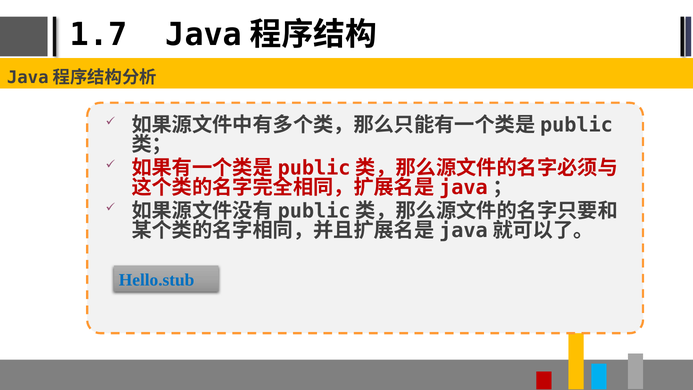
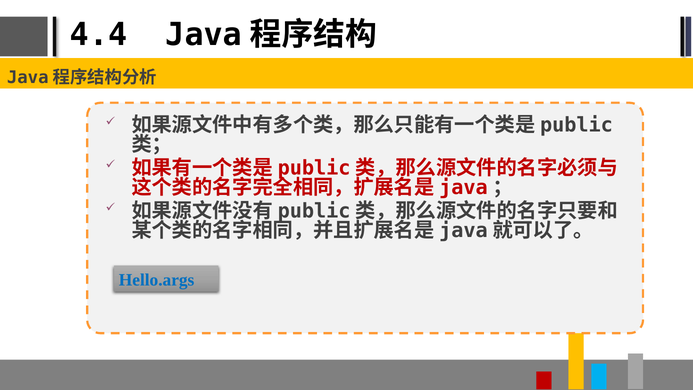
1.7: 1.7 -> 4.4
Hello.stub: Hello.stub -> Hello.args
